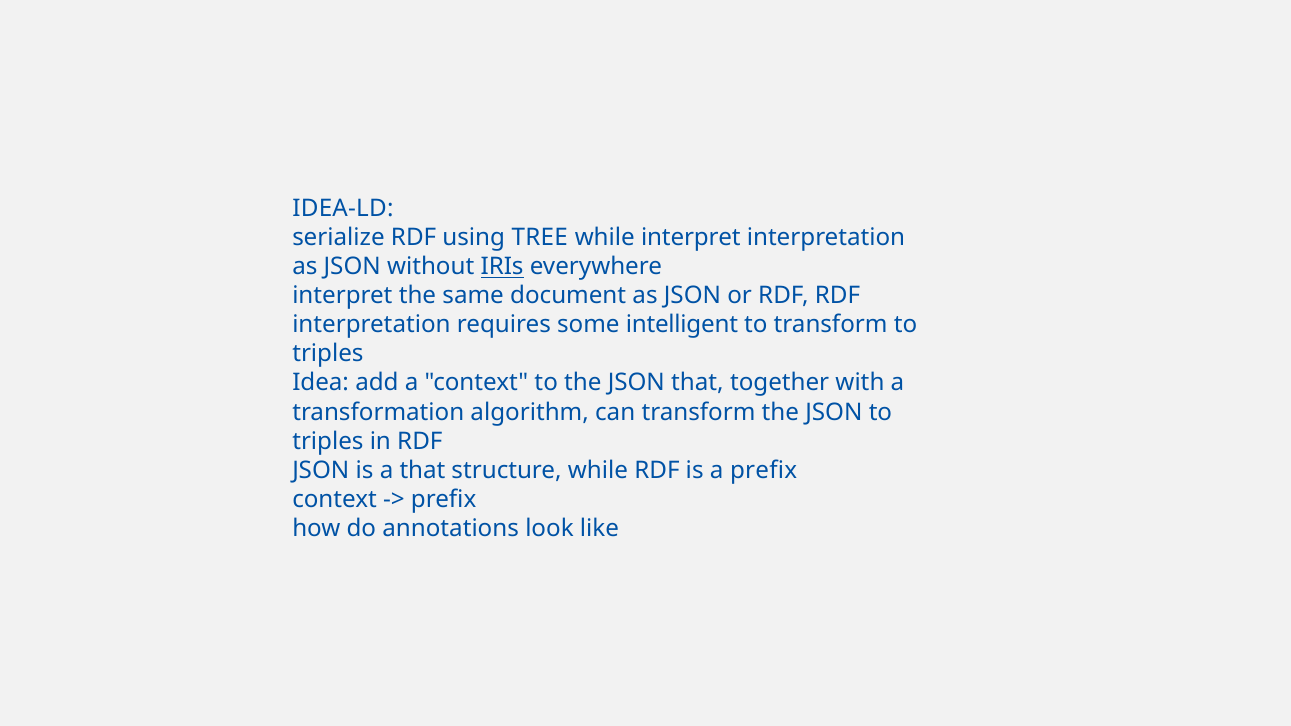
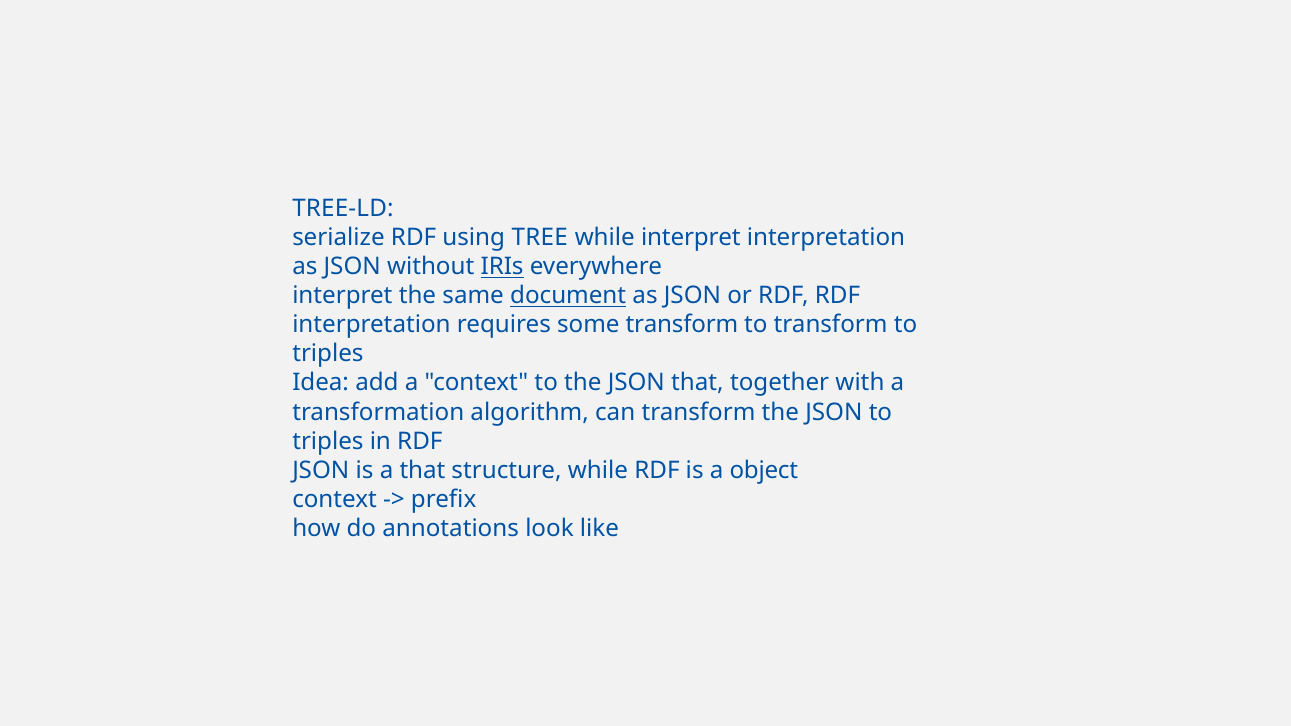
IDEA-LD: IDEA-LD -> TREE-LD
document underline: none -> present
some intelligent: intelligent -> transform
a prefix: prefix -> object
